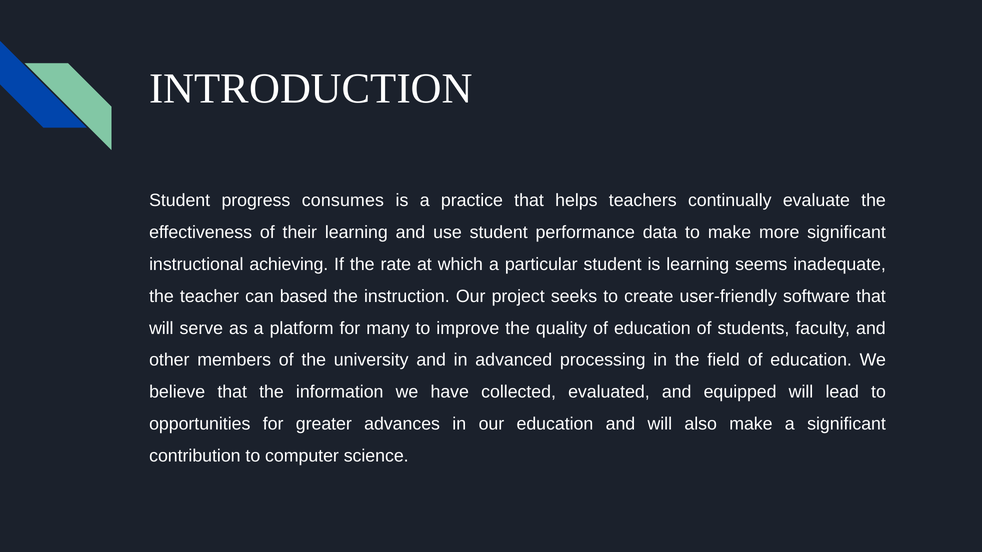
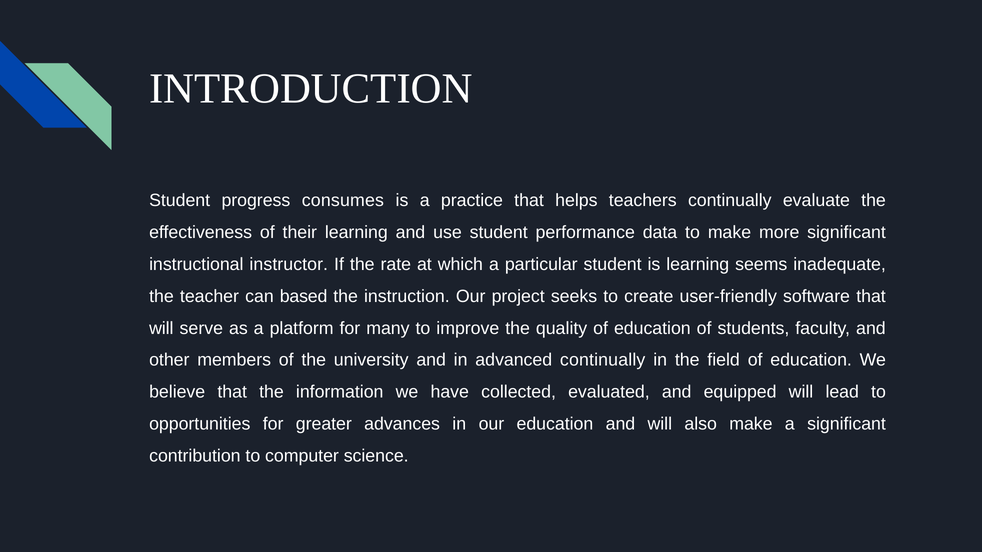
achieving: achieving -> instructor
advanced processing: processing -> continually
